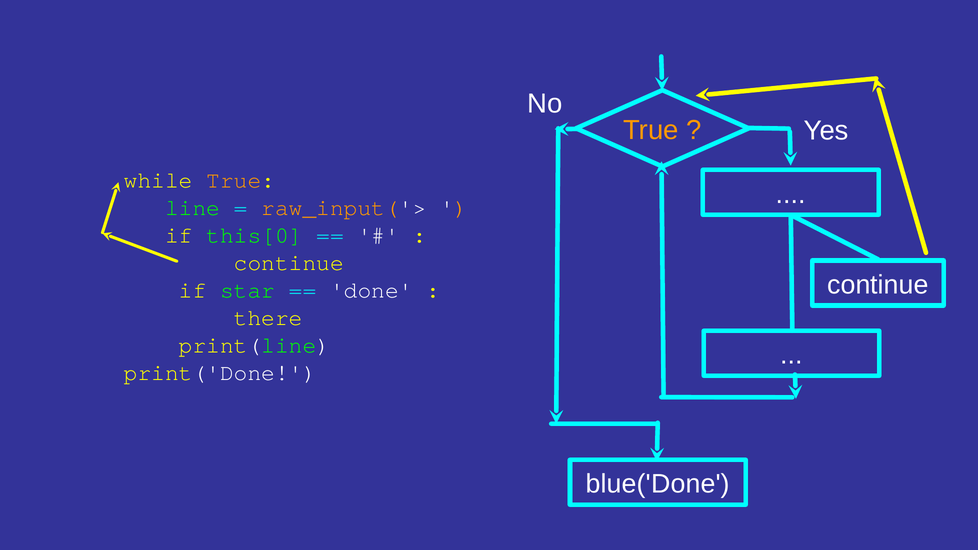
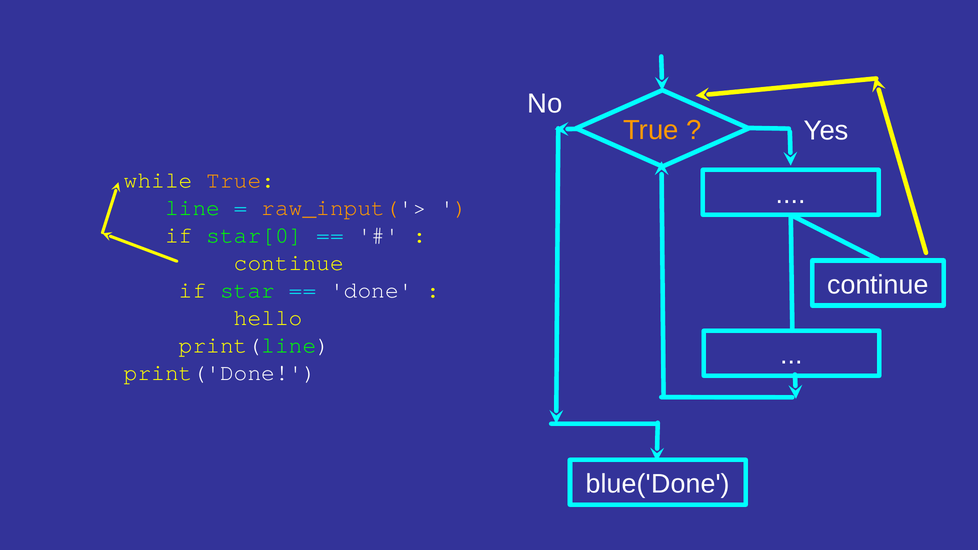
this[0: this[0 -> star[0
there: there -> hello
